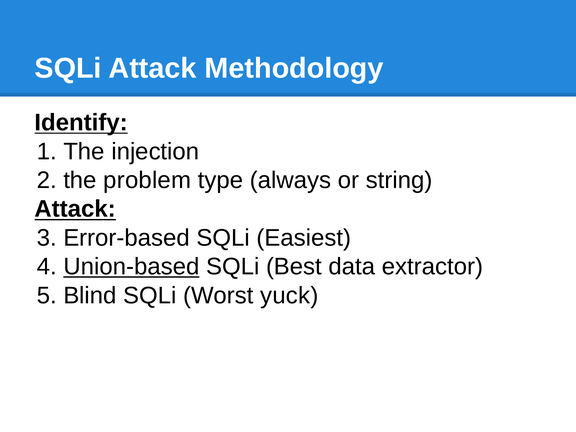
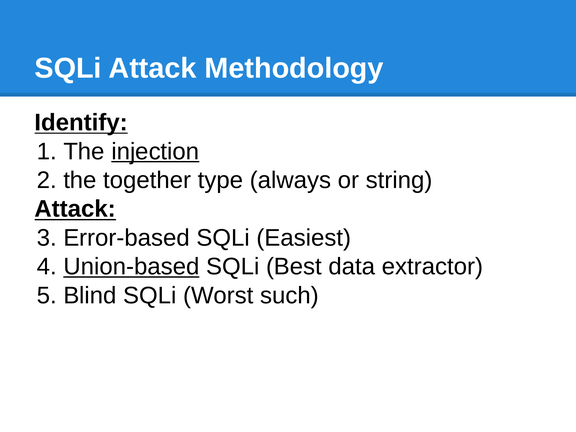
injection underline: none -> present
problem: problem -> together
yuck: yuck -> such
